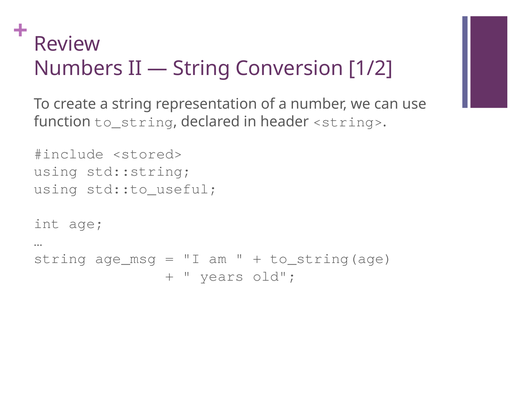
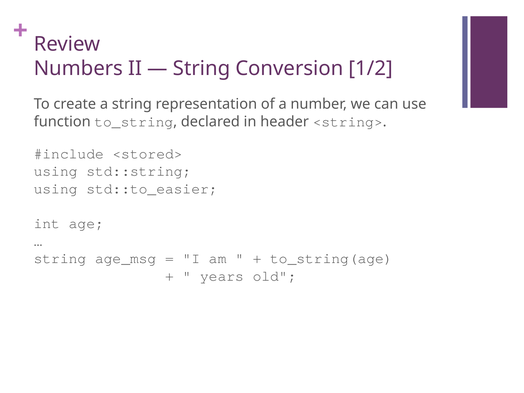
std::to_useful: std::to_useful -> std::to_easier
